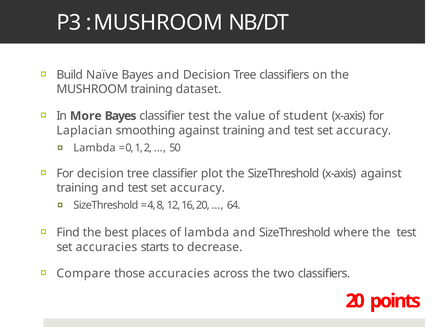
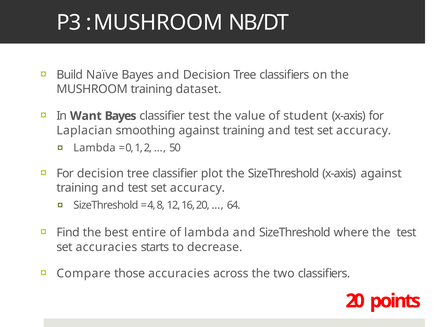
More: More -> Want
places: places -> entire
